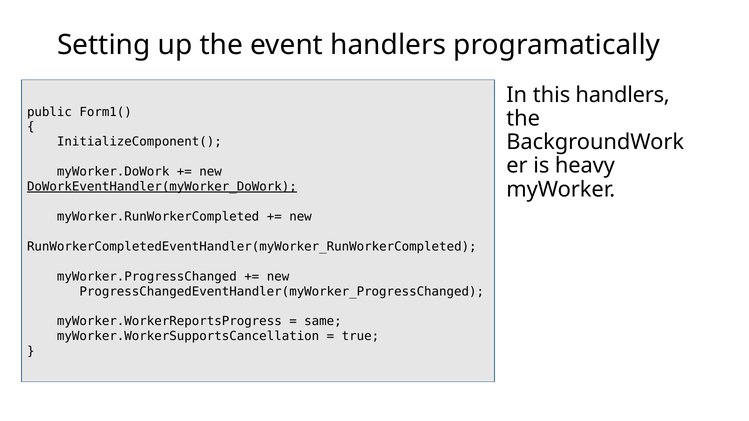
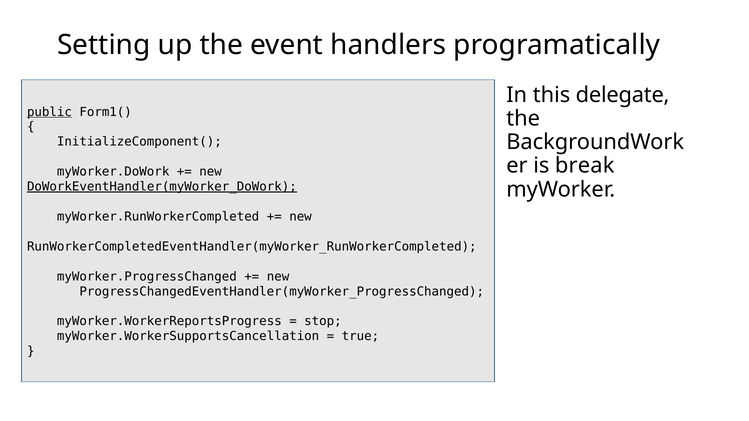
this handlers: handlers -> delegate
public underline: none -> present
heavy: heavy -> break
same: same -> stop
